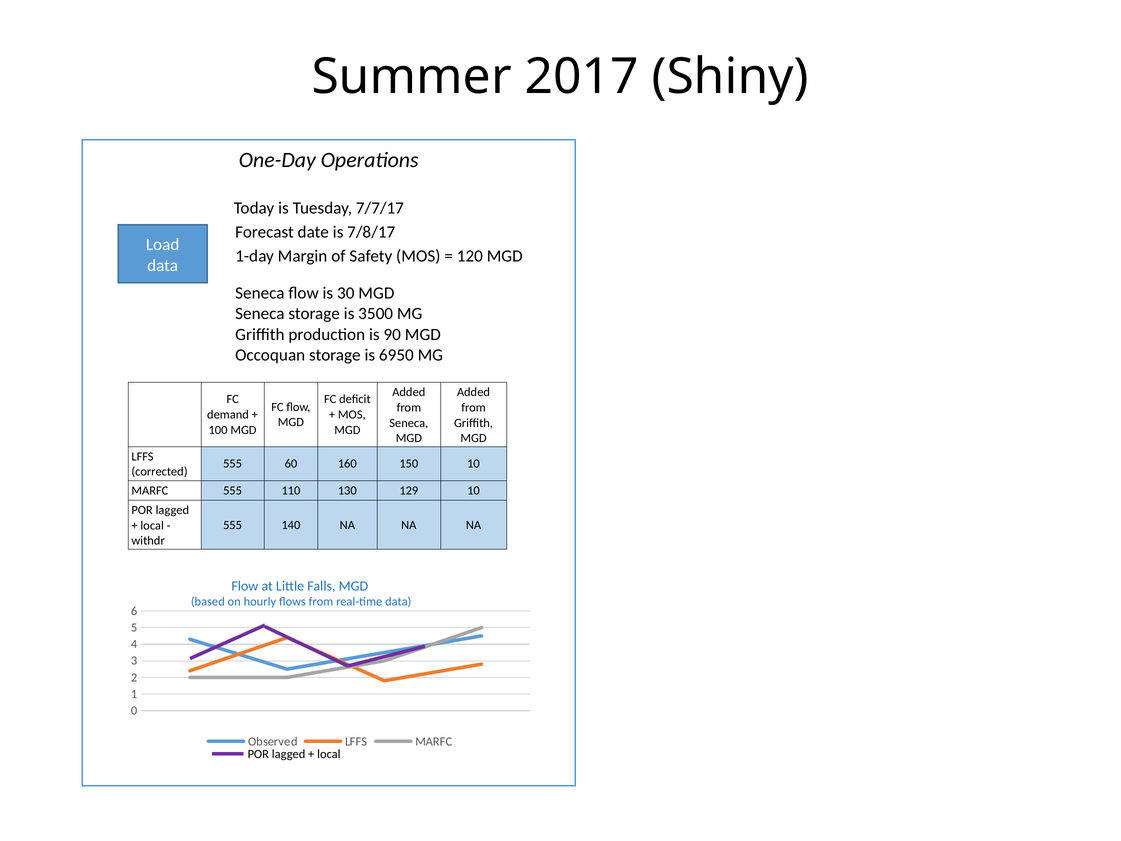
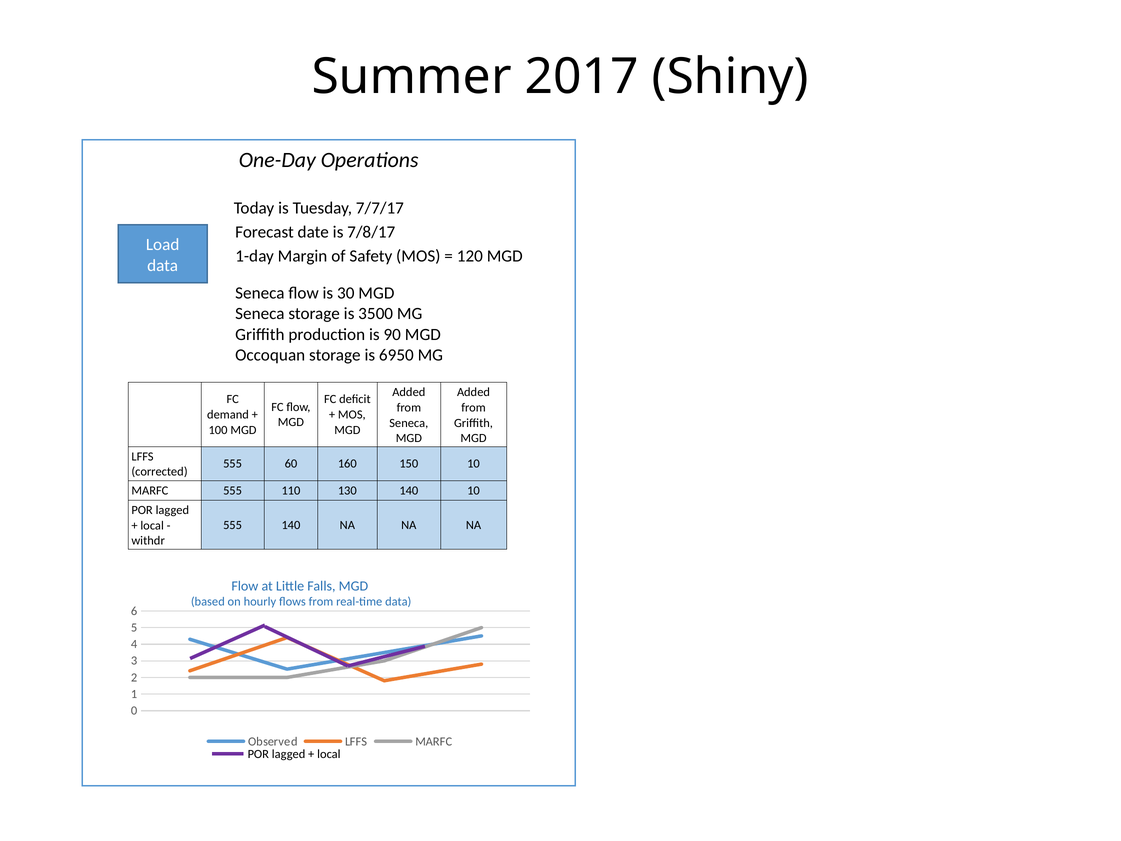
130 129: 129 -> 140
